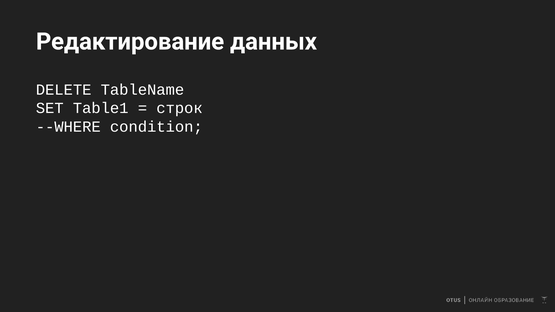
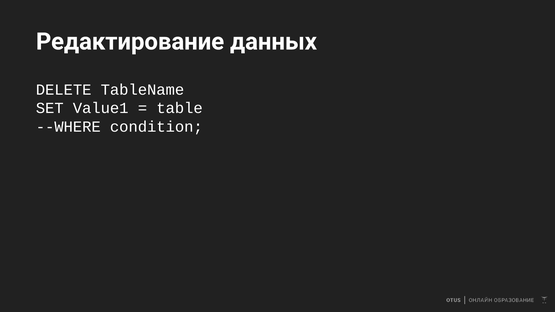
Table1: Table1 -> Value1
строк: строк -> table
